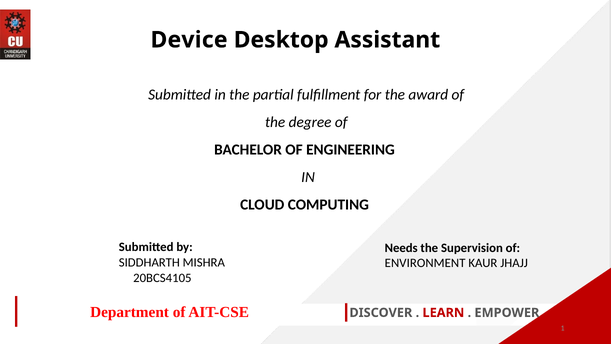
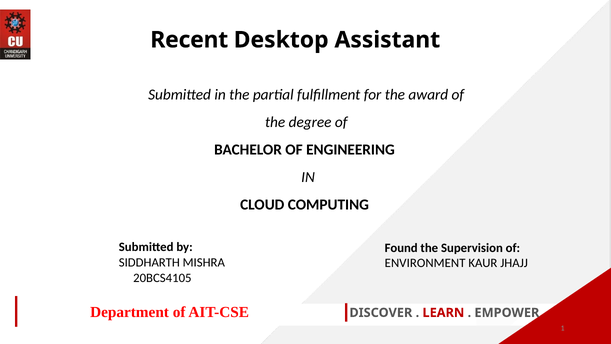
Device: Device -> Recent
Needs: Needs -> Found
